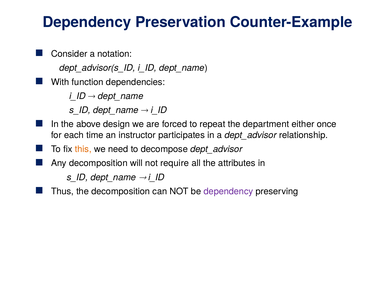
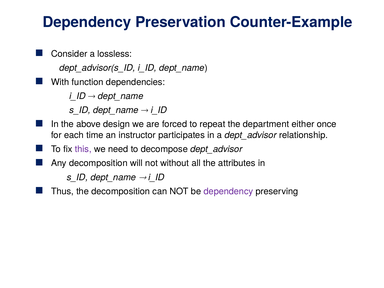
notation: notation -> lossless
this colour: orange -> purple
require: require -> without
